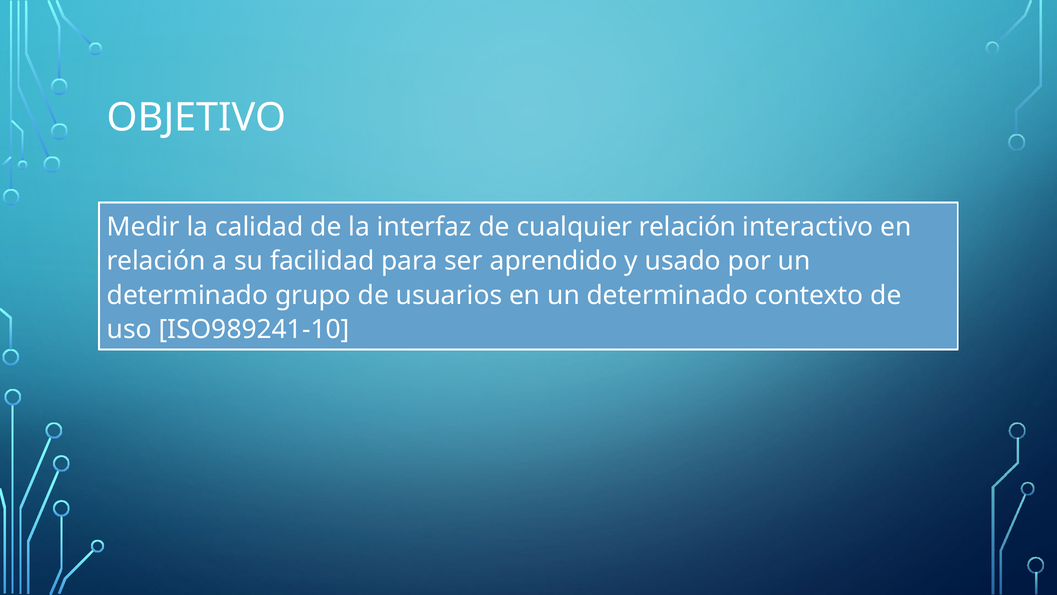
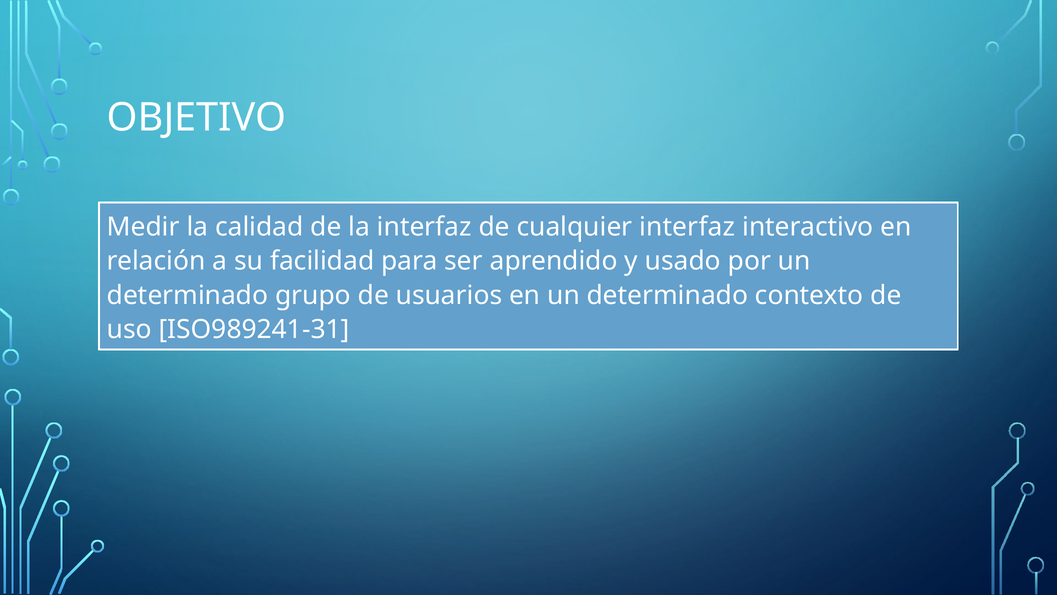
cualquier relación: relación -> interfaz
ISO989241-10: ISO989241-10 -> ISO989241-31
